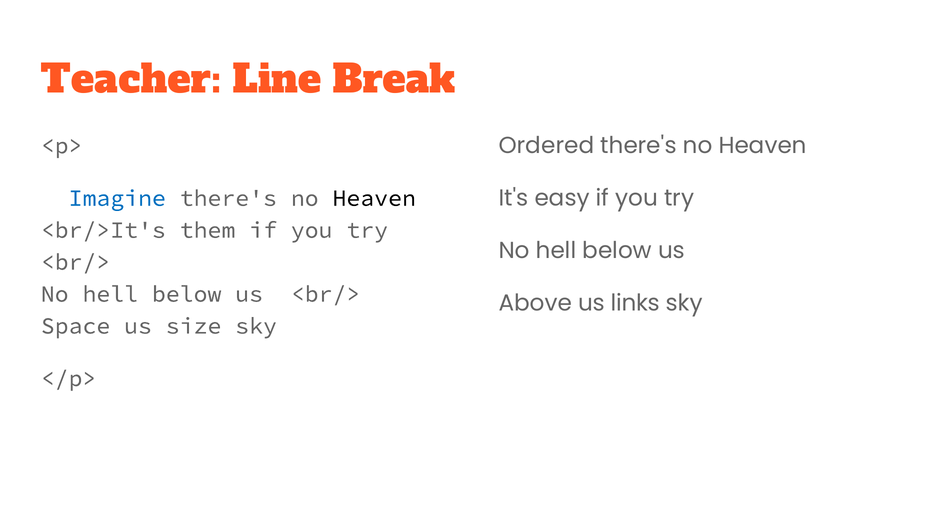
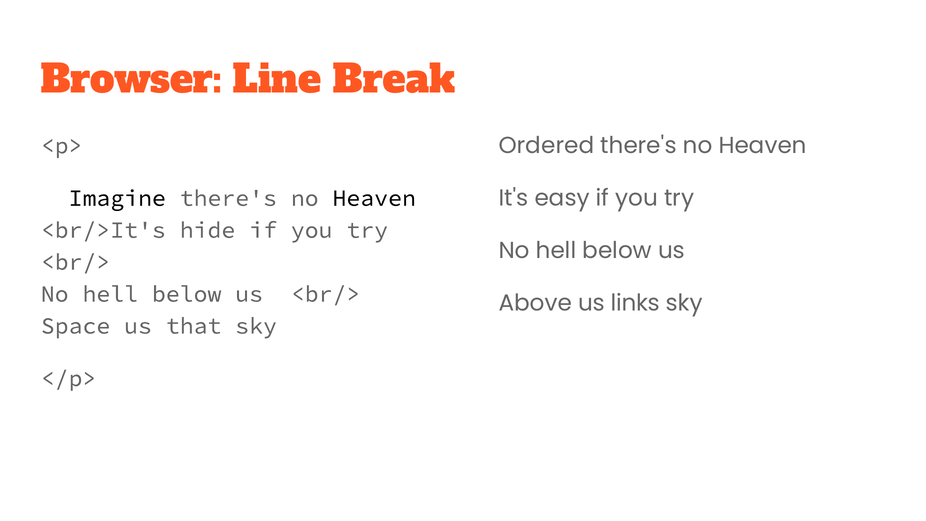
Teacher: Teacher -> Browser
Imagine colour: blue -> black
them: them -> hide
size: size -> that
